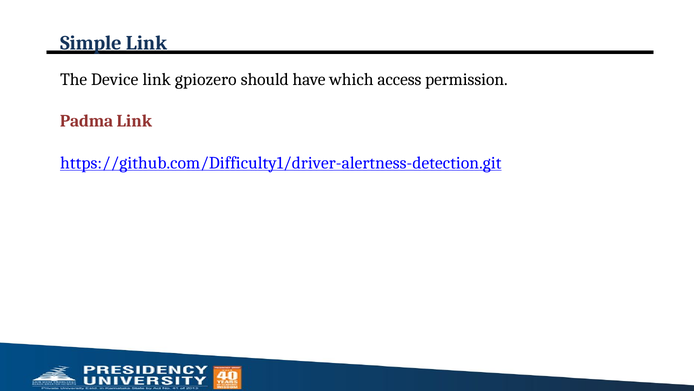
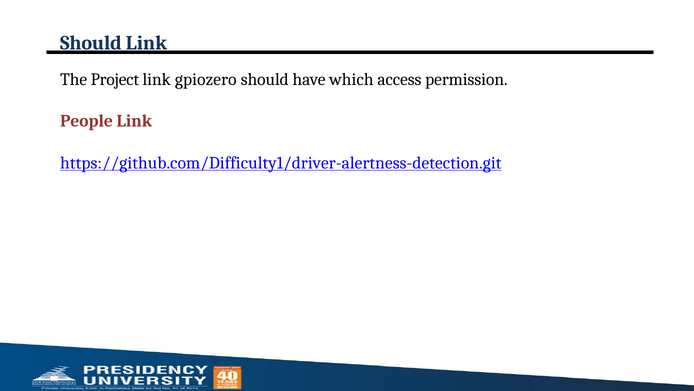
Simple at (91, 43): Simple -> Should
Device: Device -> Project
Padma: Padma -> People
